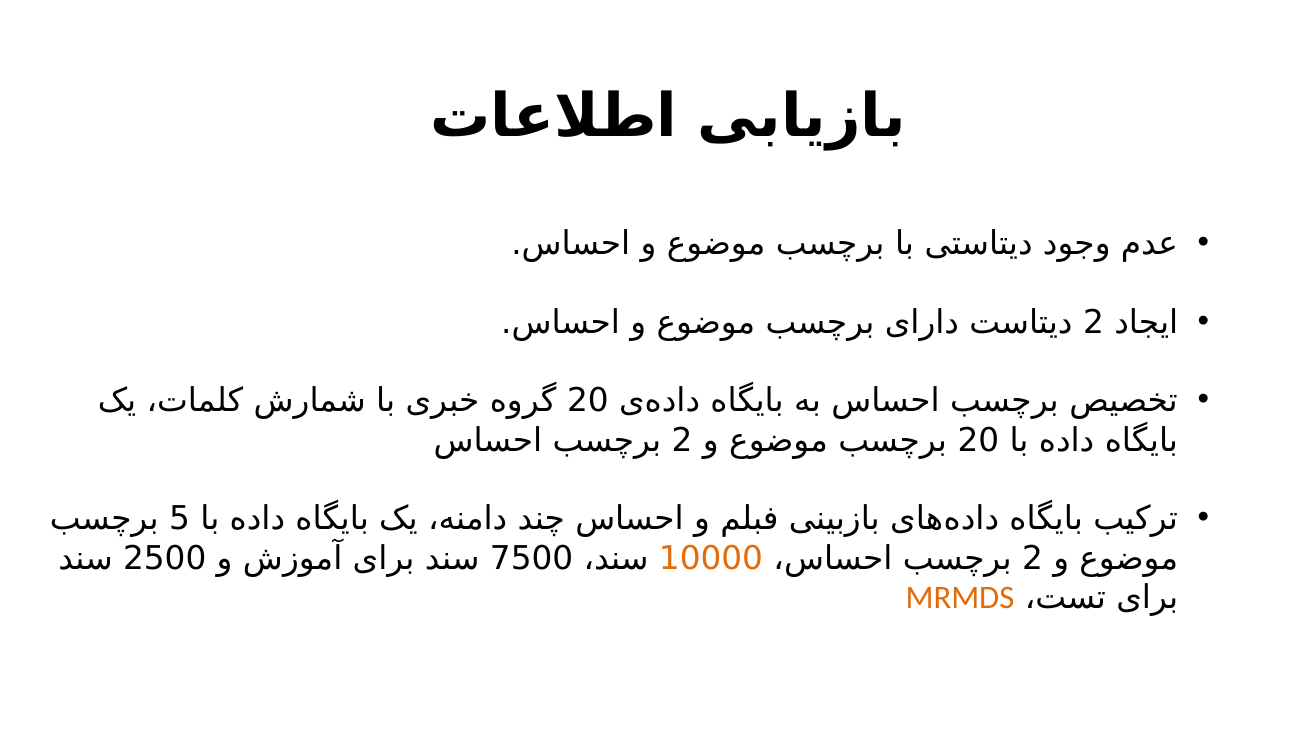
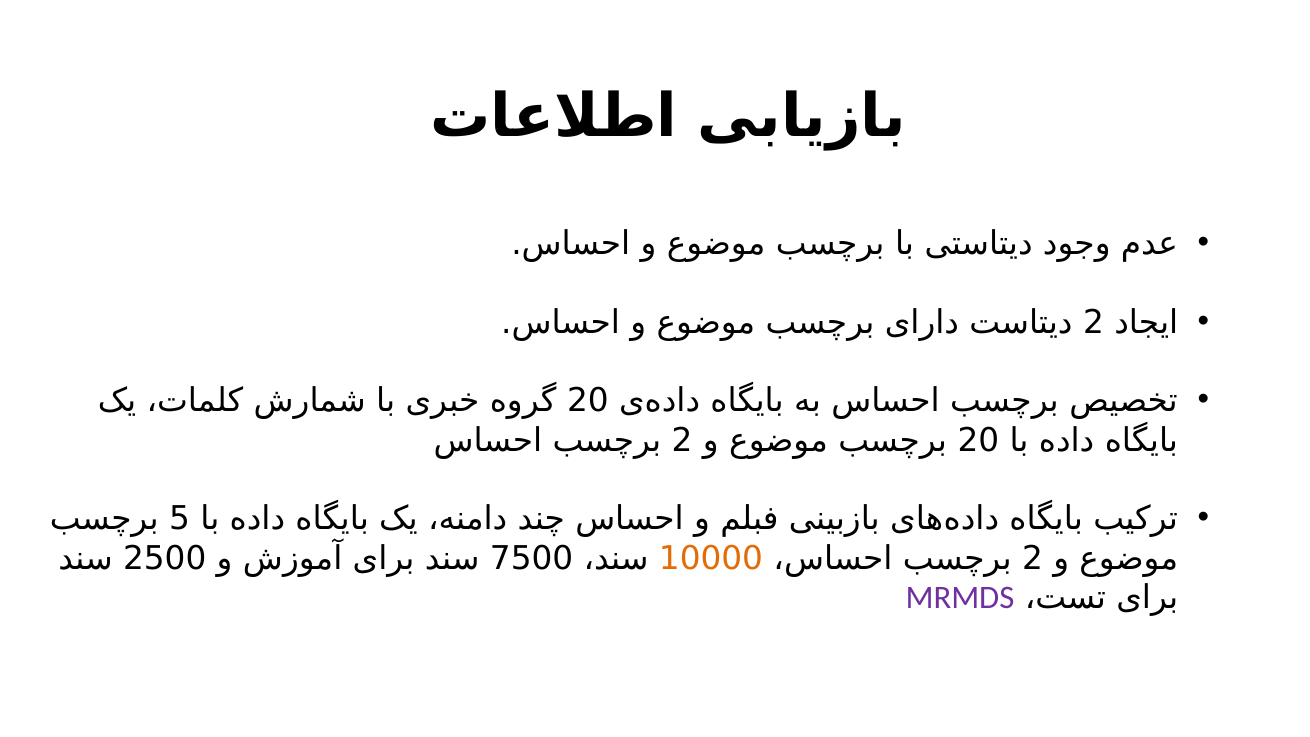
MRMDS colour: orange -> purple
